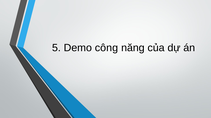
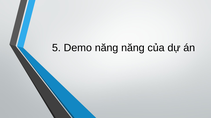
Demo công: công -> năng
